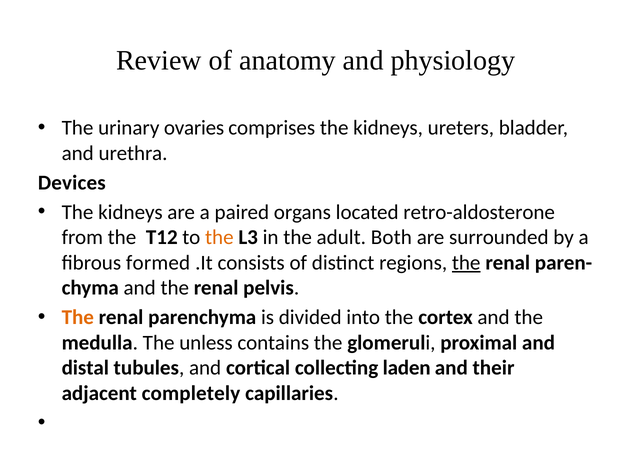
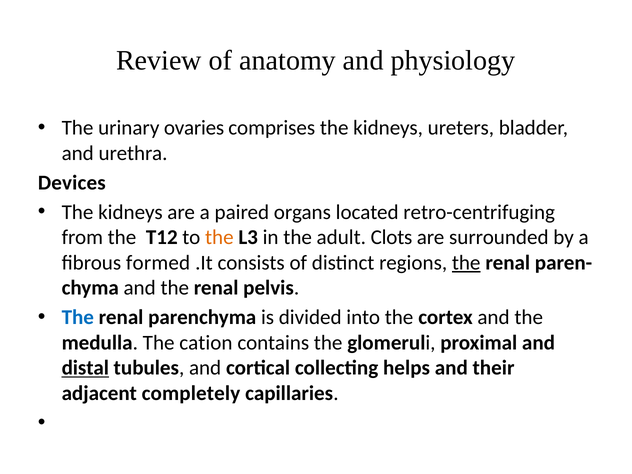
retro-aldosterone: retro-aldosterone -> retro-centrifuging
Both: Both -> Clots
The at (78, 317) colour: orange -> blue
unless: unless -> cation
distal underline: none -> present
laden: laden -> helps
